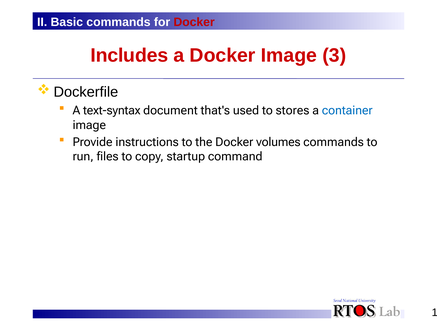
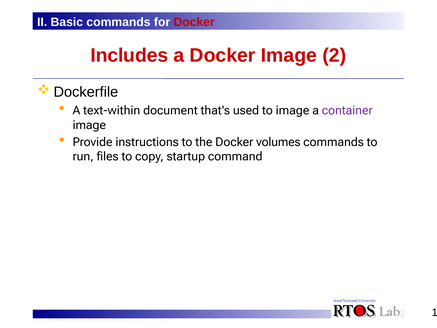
3: 3 -> 2
text-syntax: text-syntax -> text-within
to stores: stores -> image
container colour: blue -> purple
